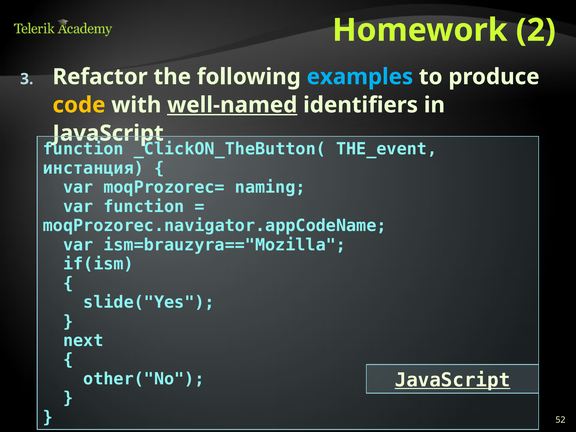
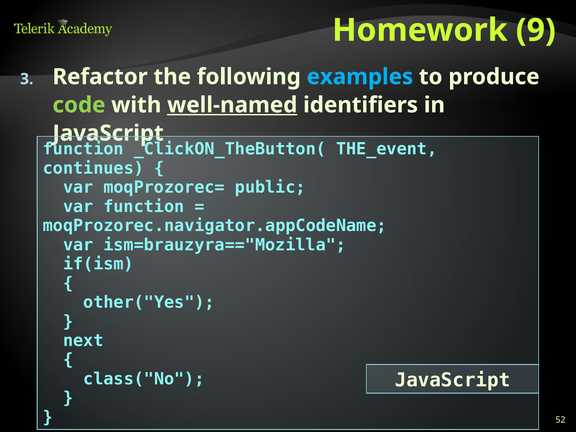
2: 2 -> 9
code colour: yellow -> light green
инстанция: инстанция -> continues
naming: naming -> public
slide("Yes: slide("Yes -> other("Yes
other("No: other("No -> class("No
JavaScript at (453, 380) underline: present -> none
